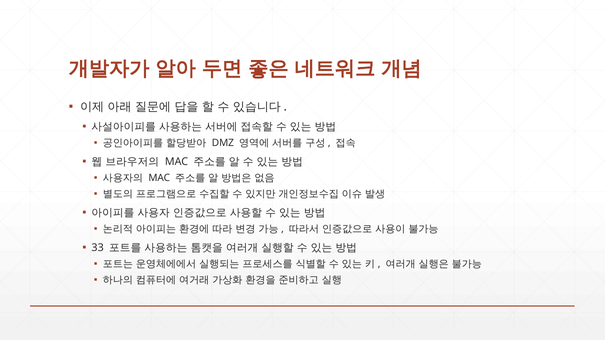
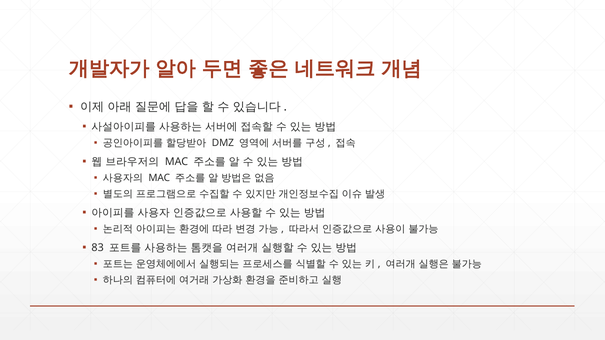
33: 33 -> 83
